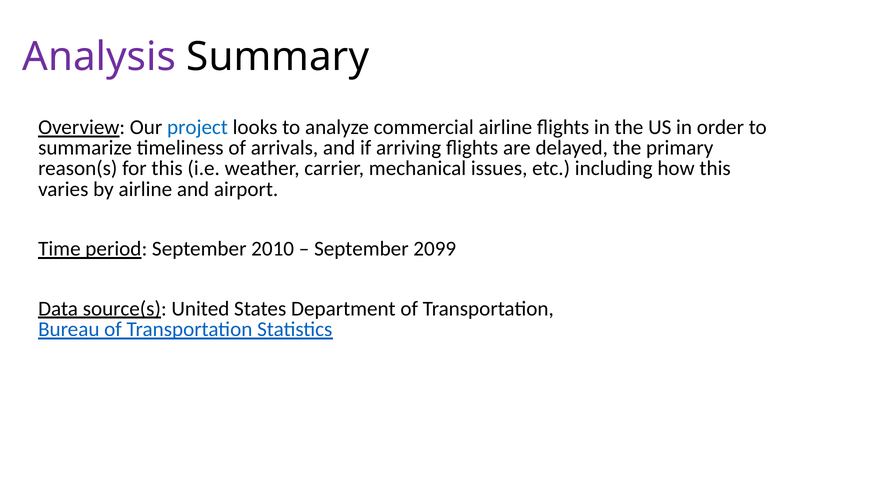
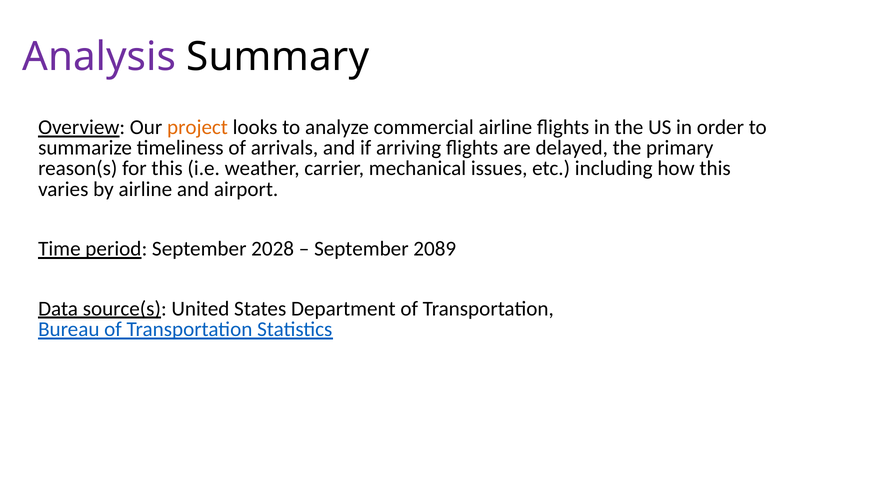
project colour: blue -> orange
2010: 2010 -> 2028
2099: 2099 -> 2089
